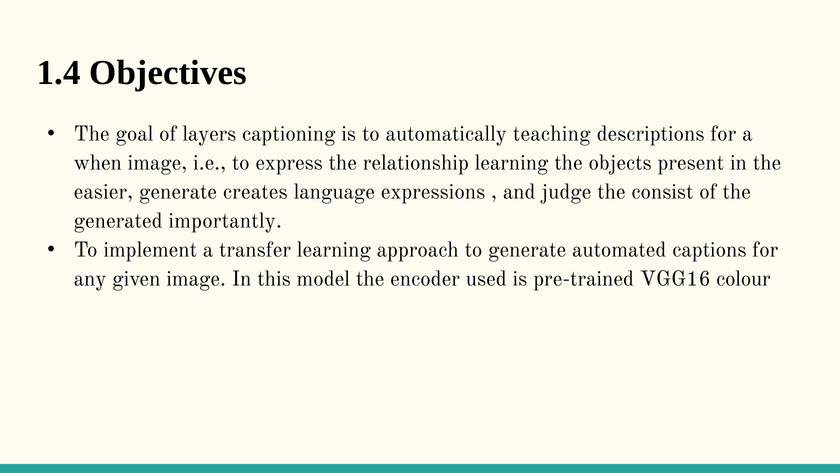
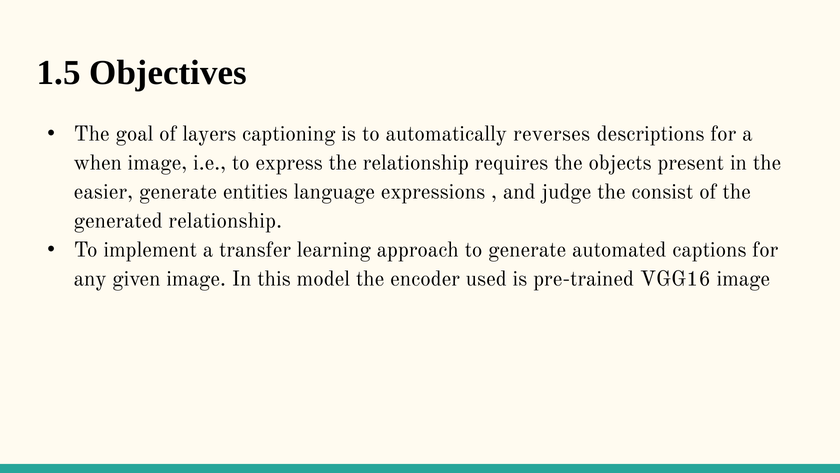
1.4: 1.4 -> 1.5
teaching: teaching -> reverses
relationship learning: learning -> requires
creates: creates -> entities
generated importantly: importantly -> relationship
VGG16 colour: colour -> image
